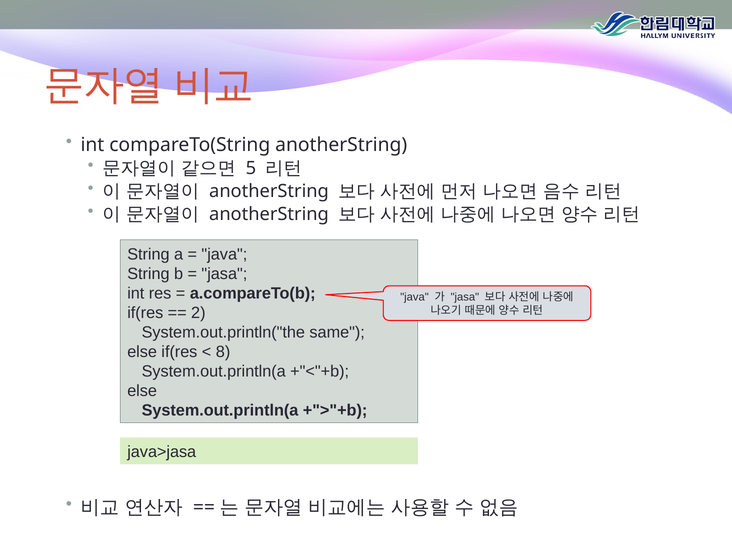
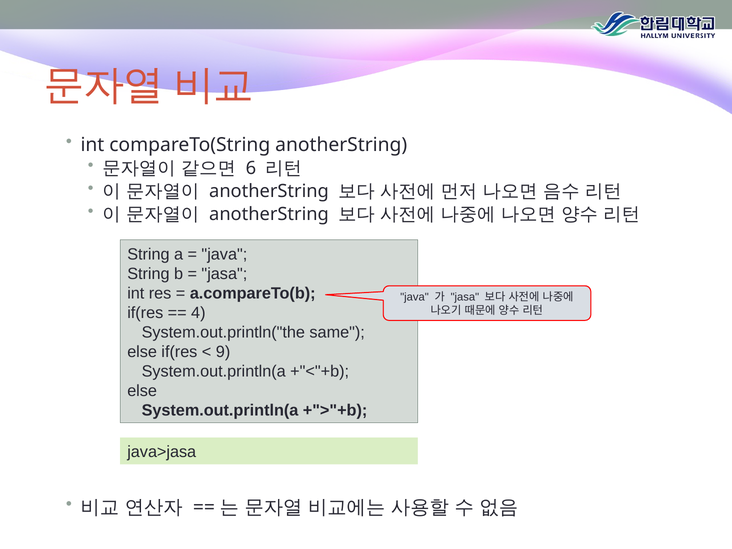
5: 5 -> 6
2: 2 -> 4
8: 8 -> 9
